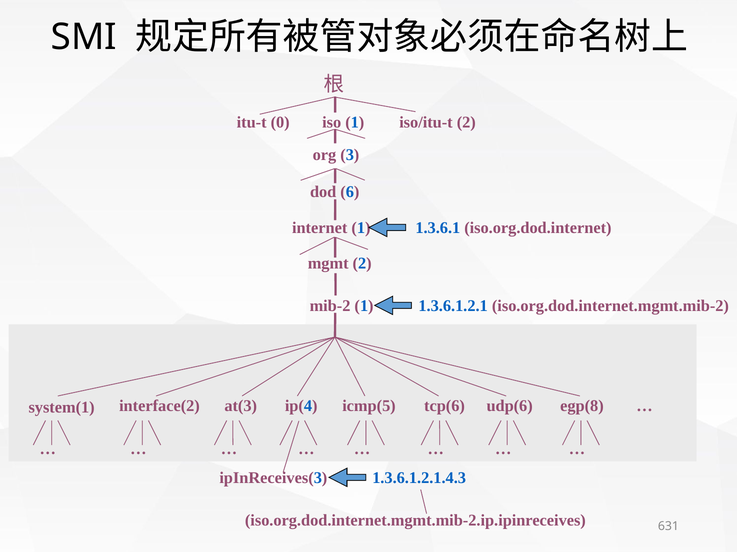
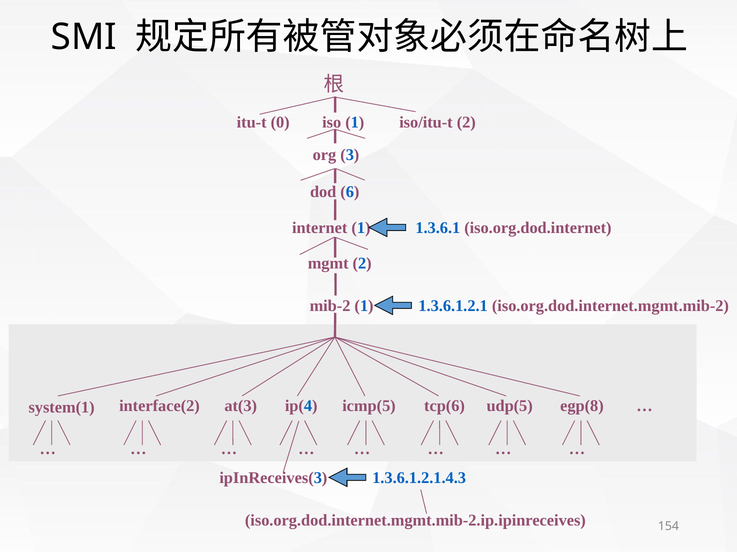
udp(6: udp(6 -> udp(5
631: 631 -> 154
